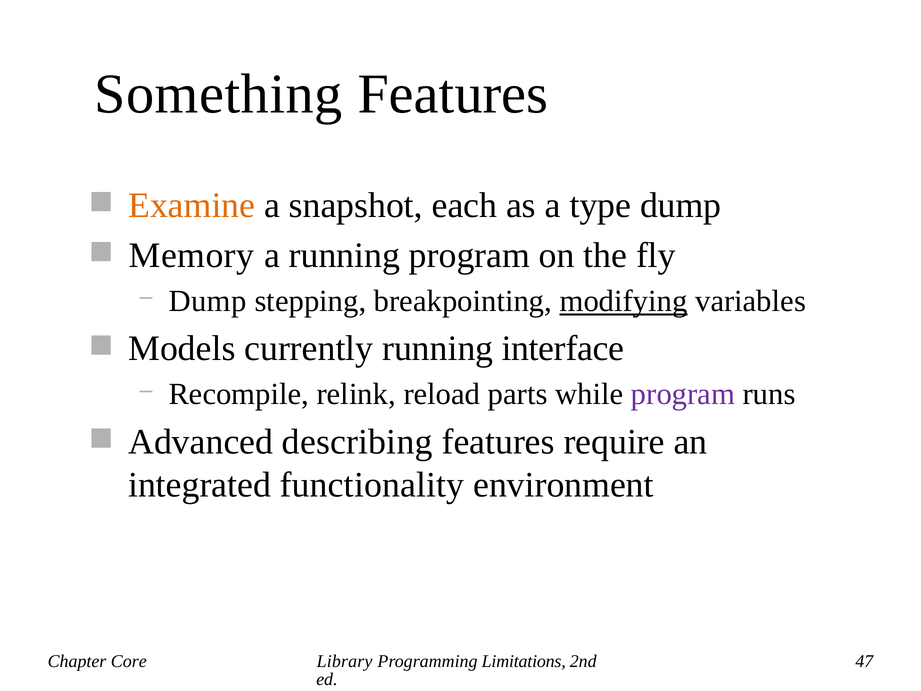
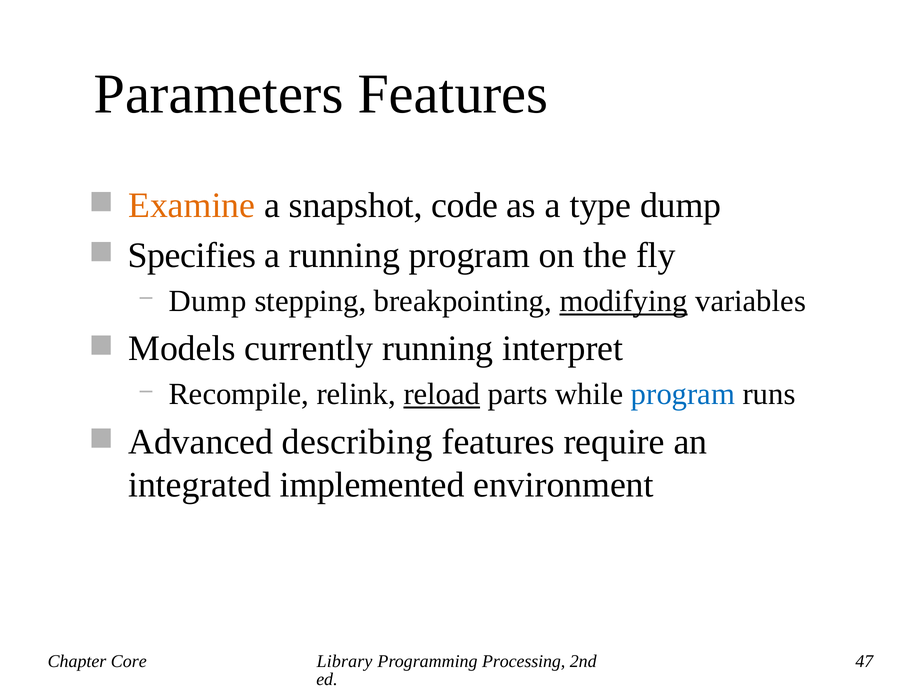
Something: Something -> Parameters
each: each -> code
Memory: Memory -> Specifies
interface: interface -> interpret
reload underline: none -> present
program at (683, 394) colour: purple -> blue
functionality: functionality -> implemented
Limitations: Limitations -> Processing
